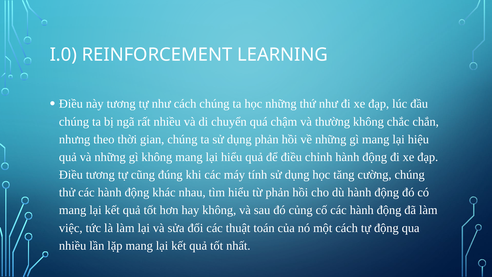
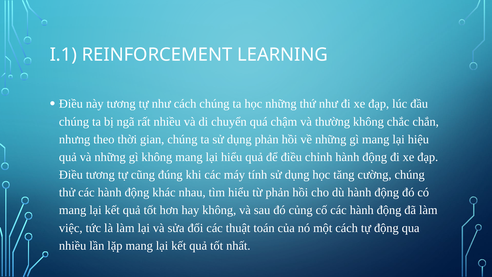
I.0: I.0 -> I.1
